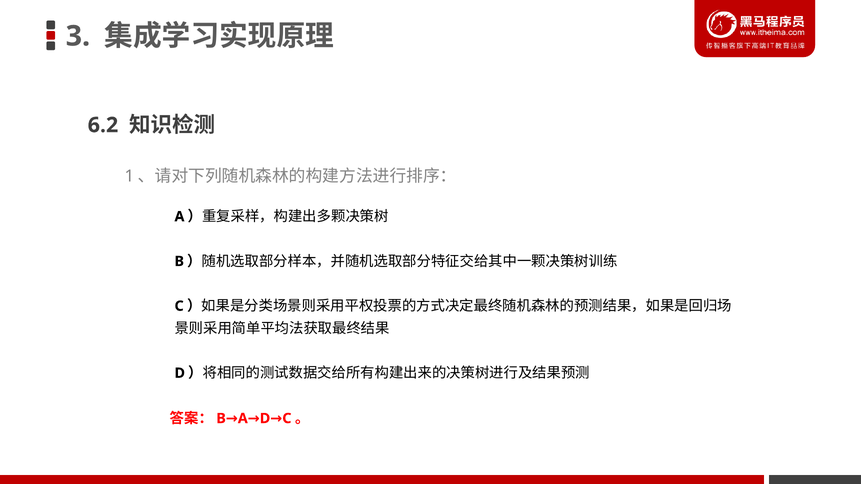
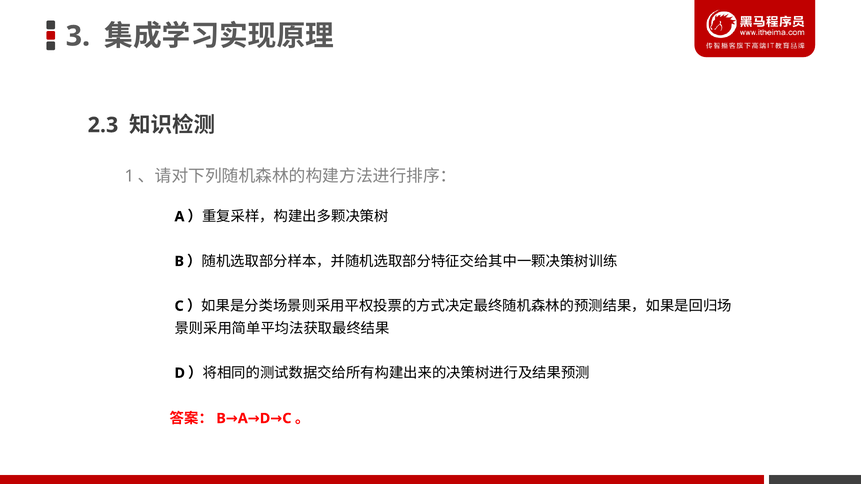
6.2: 6.2 -> 2.3
